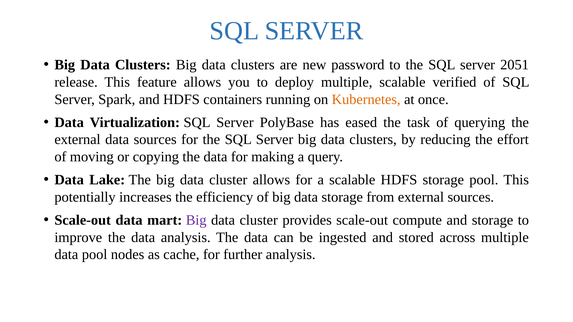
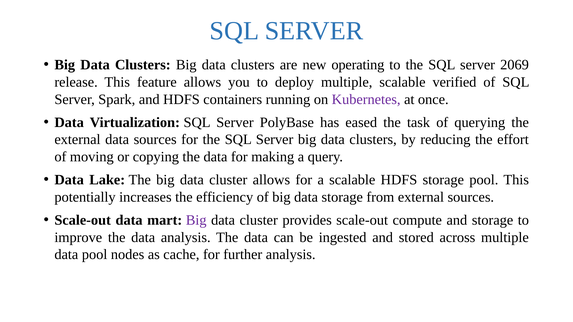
password: password -> operating
2051: 2051 -> 2069
Kubernetes colour: orange -> purple
